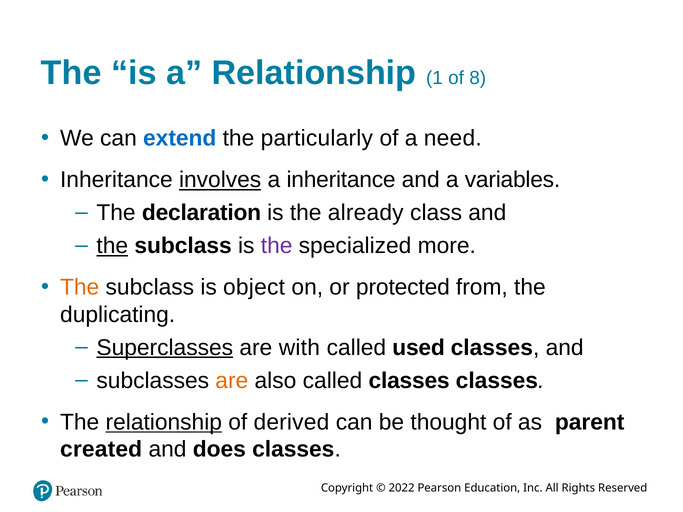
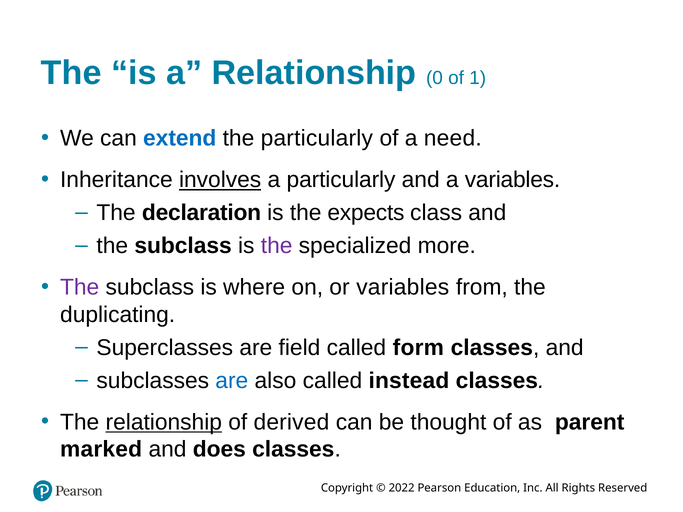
1: 1 -> 0
8: 8 -> 1
a inheritance: inheritance -> particularly
already: already -> expects
the at (112, 246) underline: present -> none
The at (80, 287) colour: orange -> purple
object: object -> where
or protected: protected -> variables
Superclasses underline: present -> none
with: with -> field
used: used -> form
are at (232, 381) colour: orange -> blue
called classes: classes -> instead
created: created -> marked
